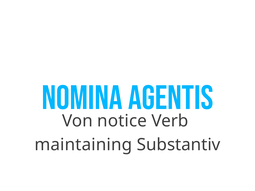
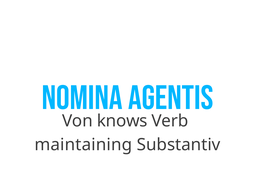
notice: notice -> knows
